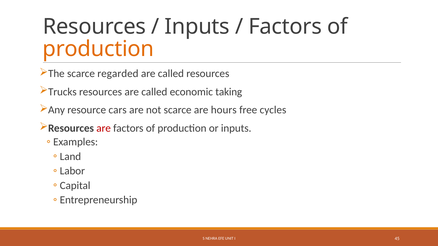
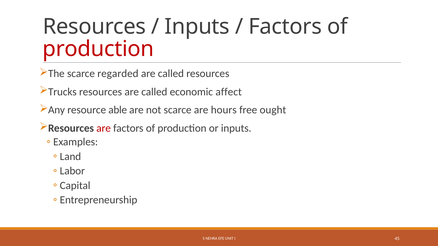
production at (98, 49) colour: orange -> red
taking: taking -> affect
cars: cars -> able
cycles: cycles -> ought
